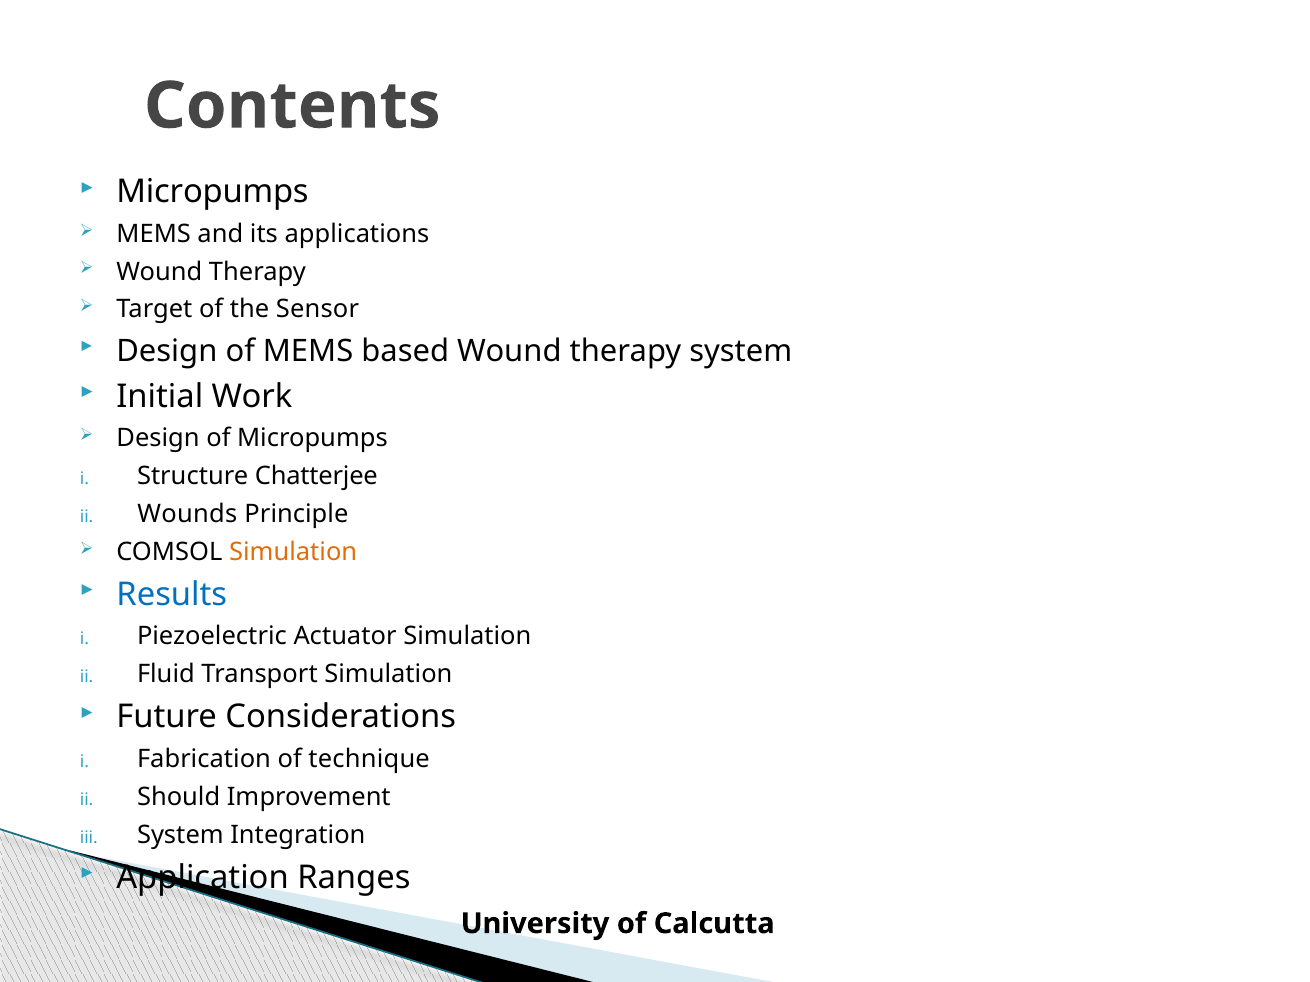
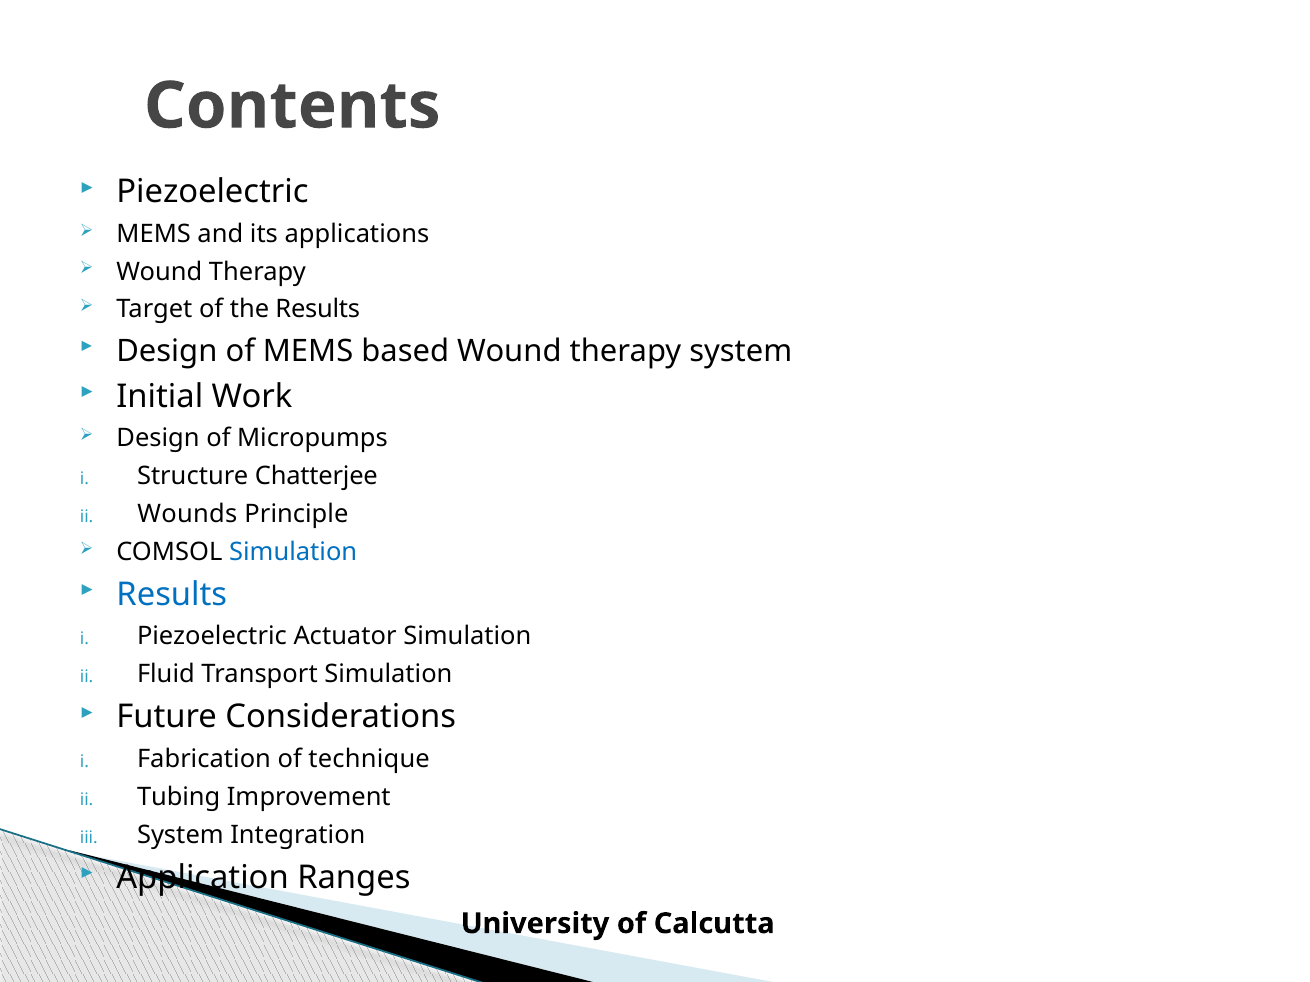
Micropumps at (213, 192): Micropumps -> Piezoelectric
the Sensor: Sensor -> Results
Simulation at (293, 552) colour: orange -> blue
Should: Should -> Tubing
